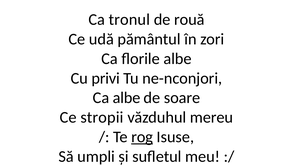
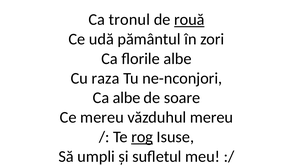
rouă underline: none -> present
privi: privi -> raza
Ce stropii: stropii -> mereu
